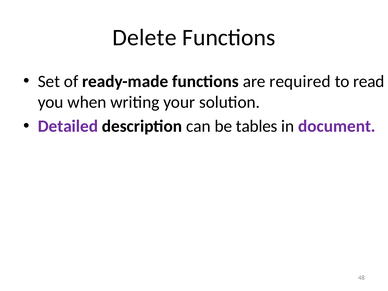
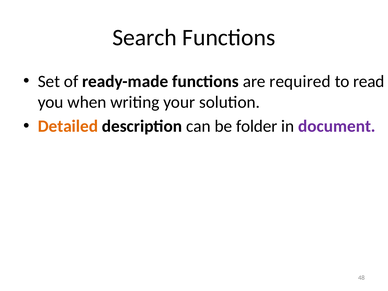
Delete: Delete -> Search
Detailed colour: purple -> orange
tables: tables -> folder
